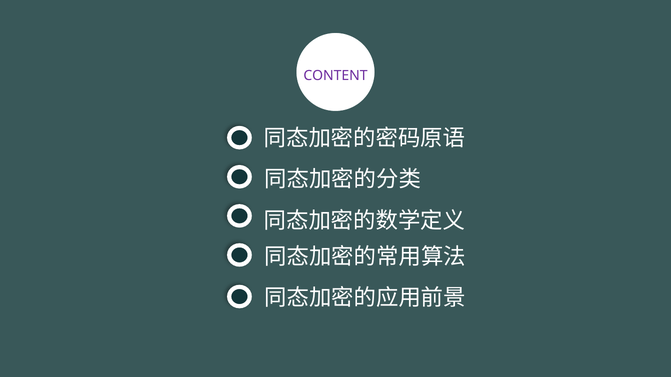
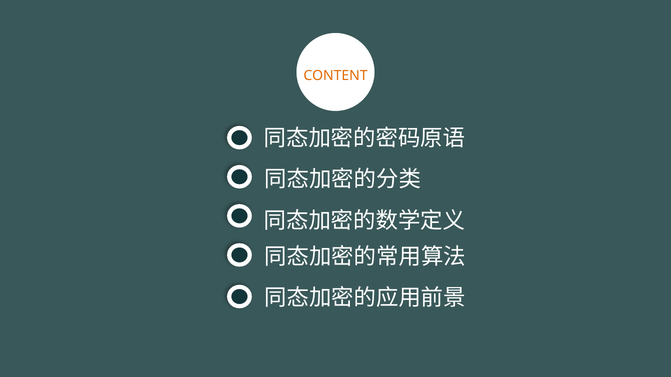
CONTENT colour: purple -> orange
